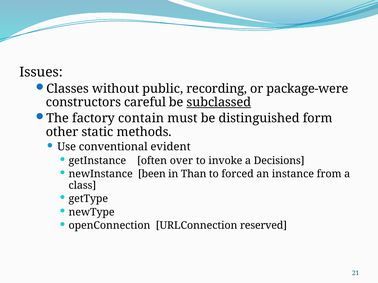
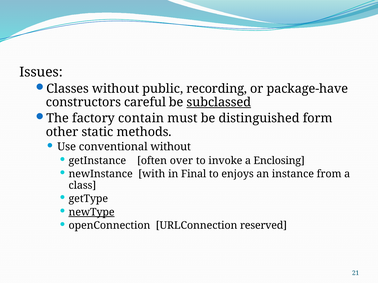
package-were: package-were -> package-have
conventional evident: evident -> without
Decisions: Decisions -> Enclosing
been: been -> with
Than: Than -> Final
forced: forced -> enjoys
newType underline: none -> present
